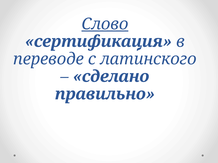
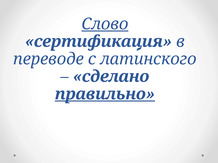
правильно underline: none -> present
